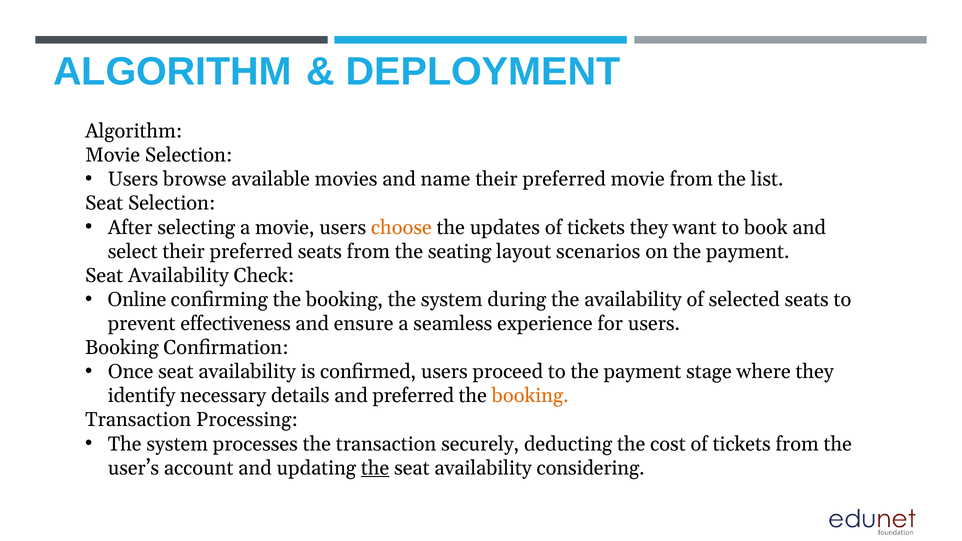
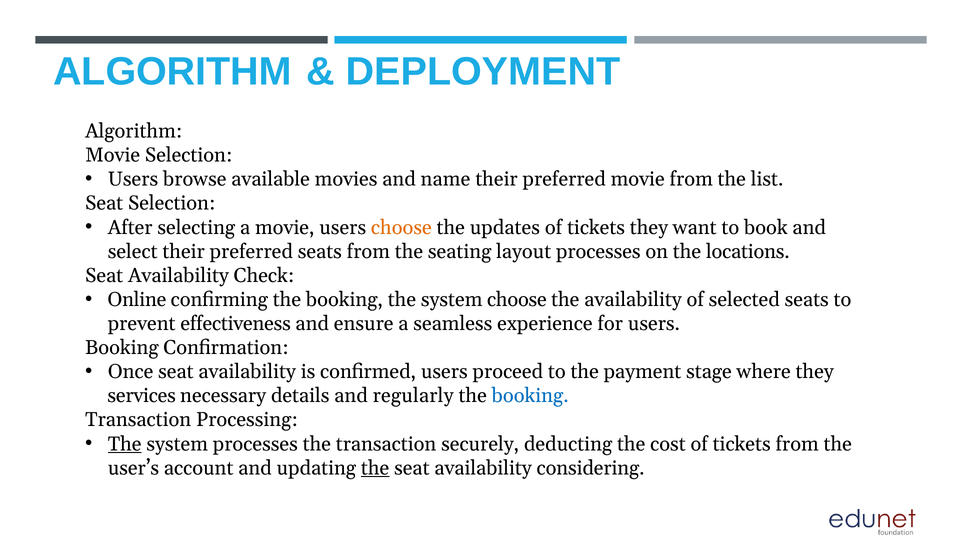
layout scenarios: scenarios -> processes
on the payment: payment -> locations
system during: during -> choose
identify: identify -> services
and preferred: preferred -> regularly
booking at (530, 396) colour: orange -> blue
The at (125, 444) underline: none -> present
